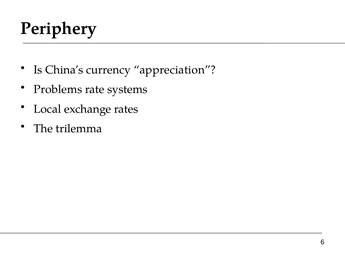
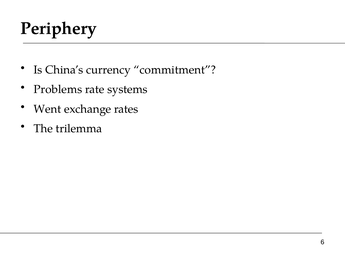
appreciation: appreciation -> commitment
Local: Local -> Went
